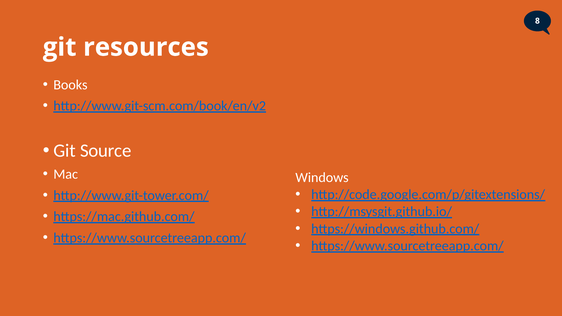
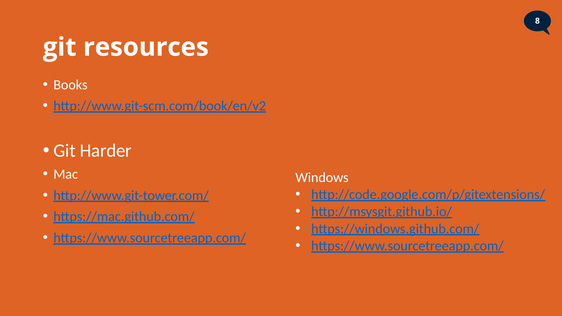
Source: Source -> Harder
